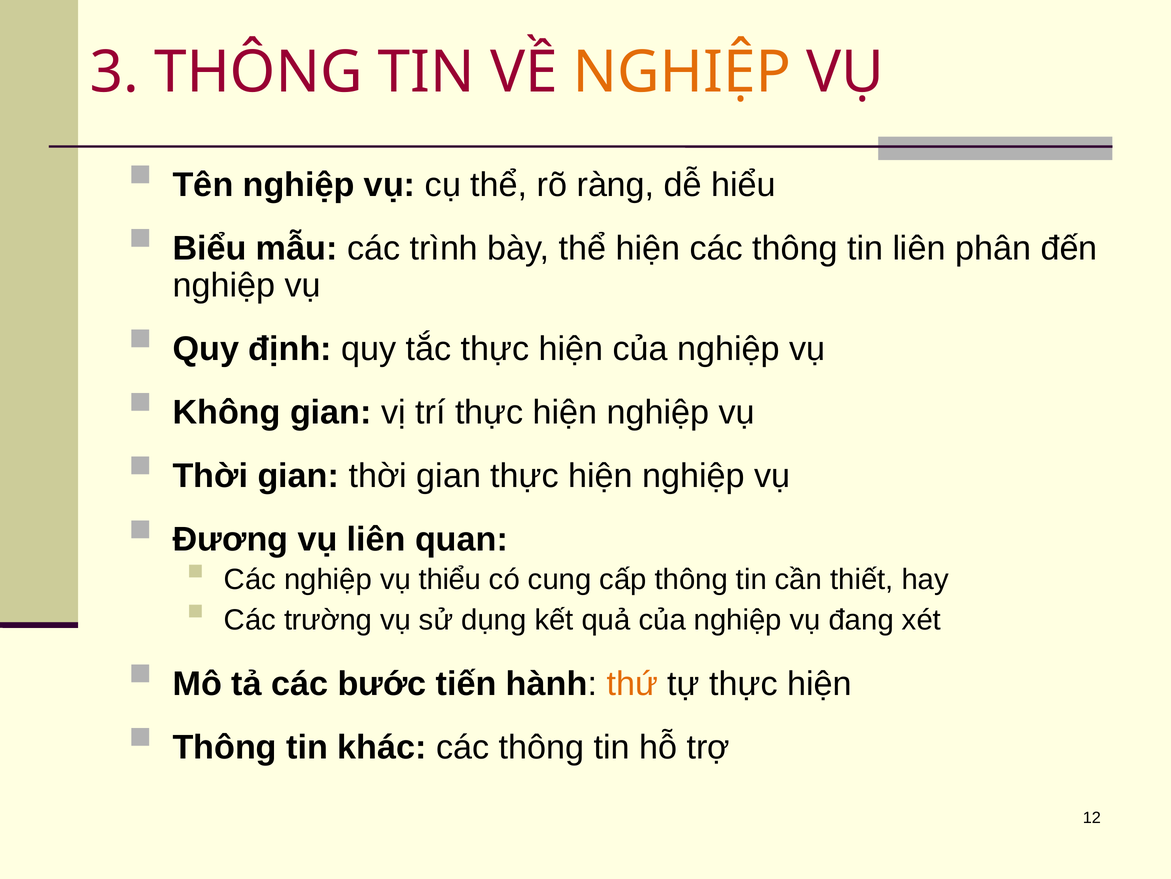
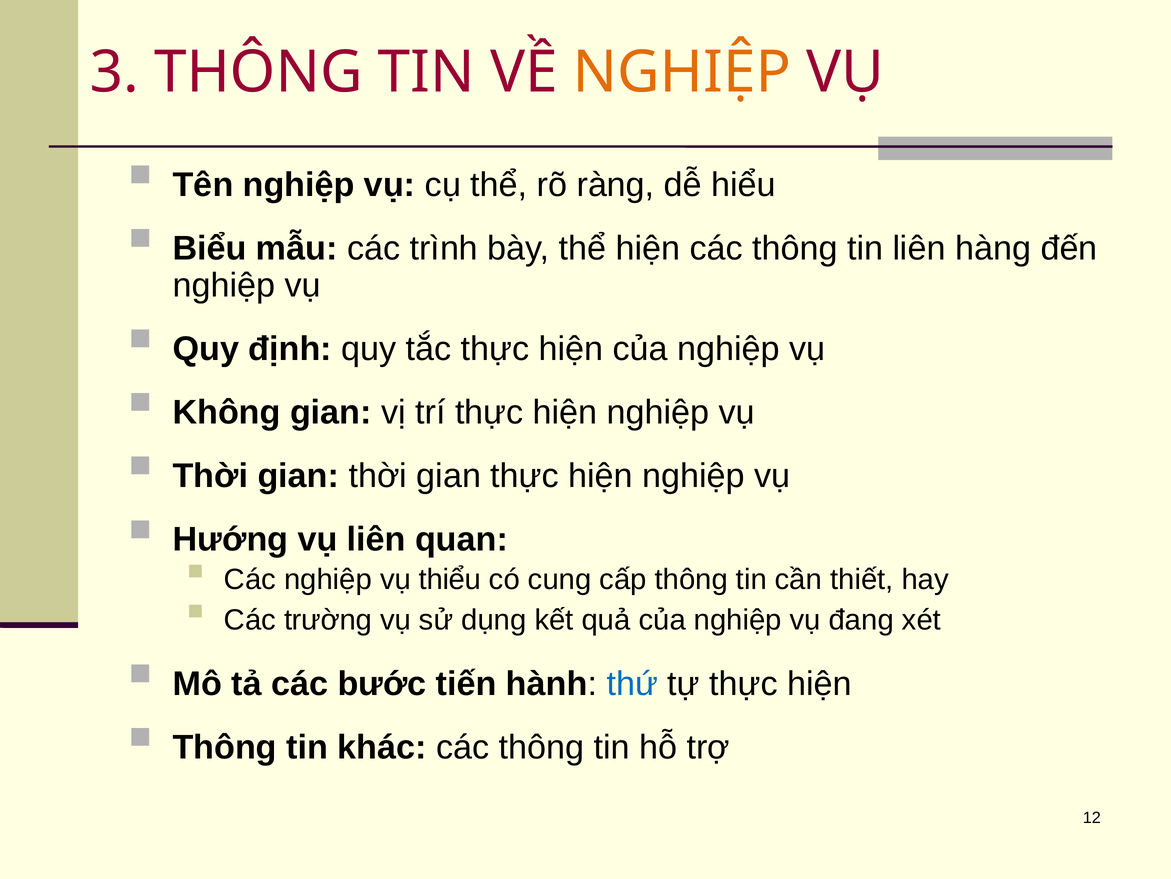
phân: phân -> hàng
Đương: Đương -> Hướng
thứ colour: orange -> blue
